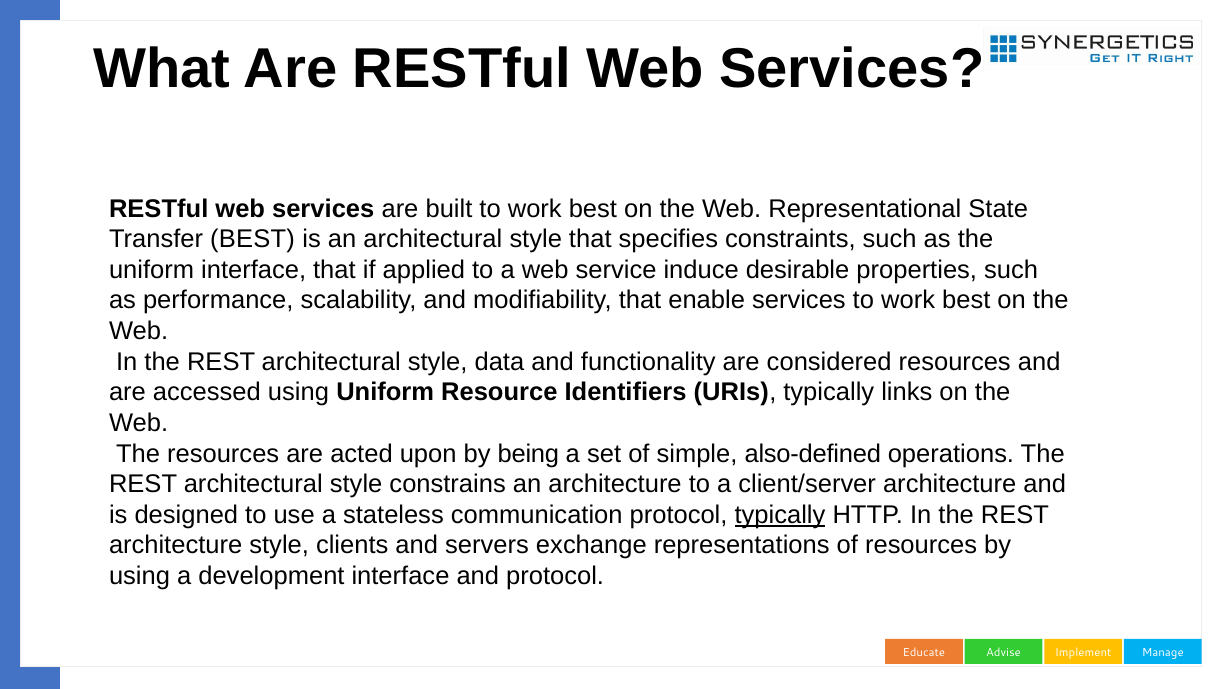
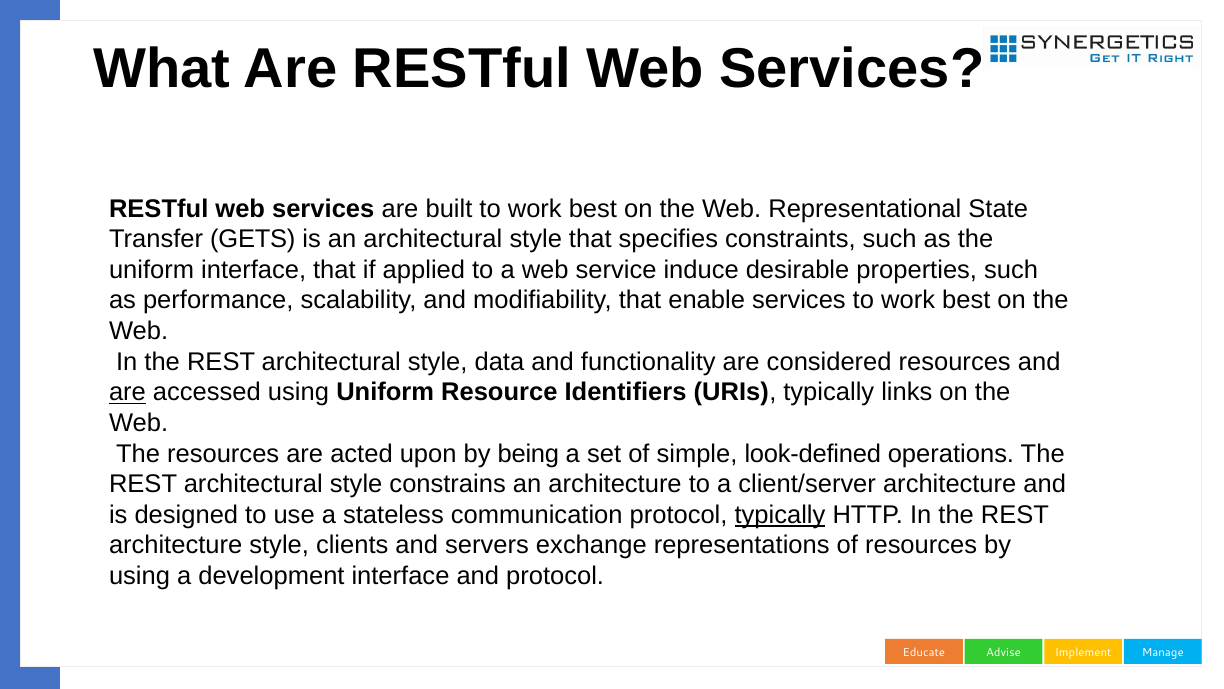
Transfer BEST: BEST -> GETS
are at (127, 392) underline: none -> present
also-defined: also-defined -> look-defined
